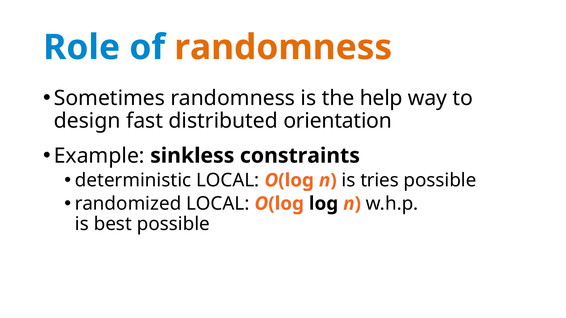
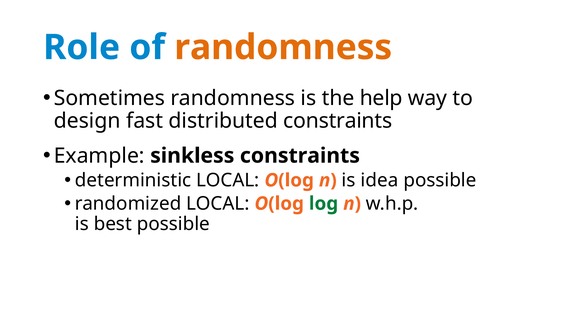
distributed orientation: orientation -> constraints
tries: tries -> idea
log colour: black -> green
